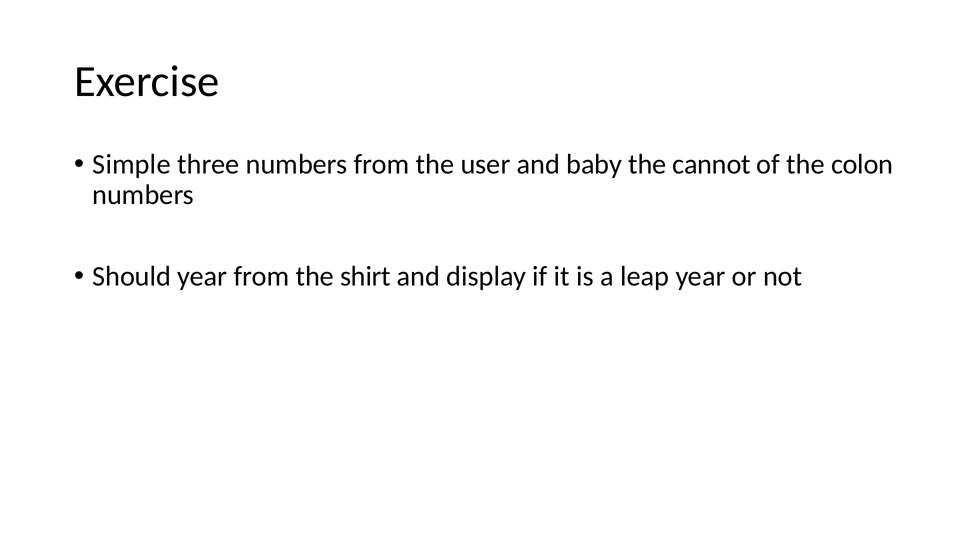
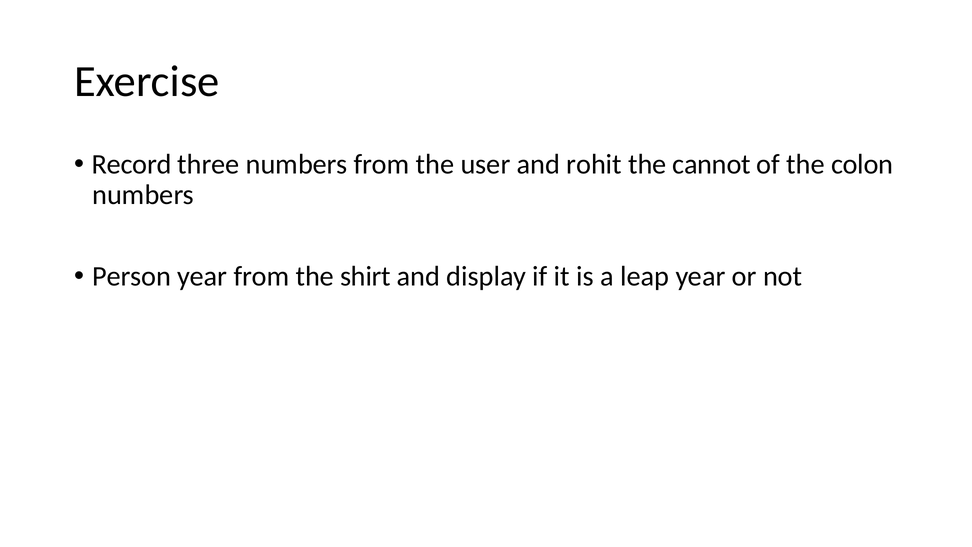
Simple: Simple -> Record
baby: baby -> rohit
Should: Should -> Person
